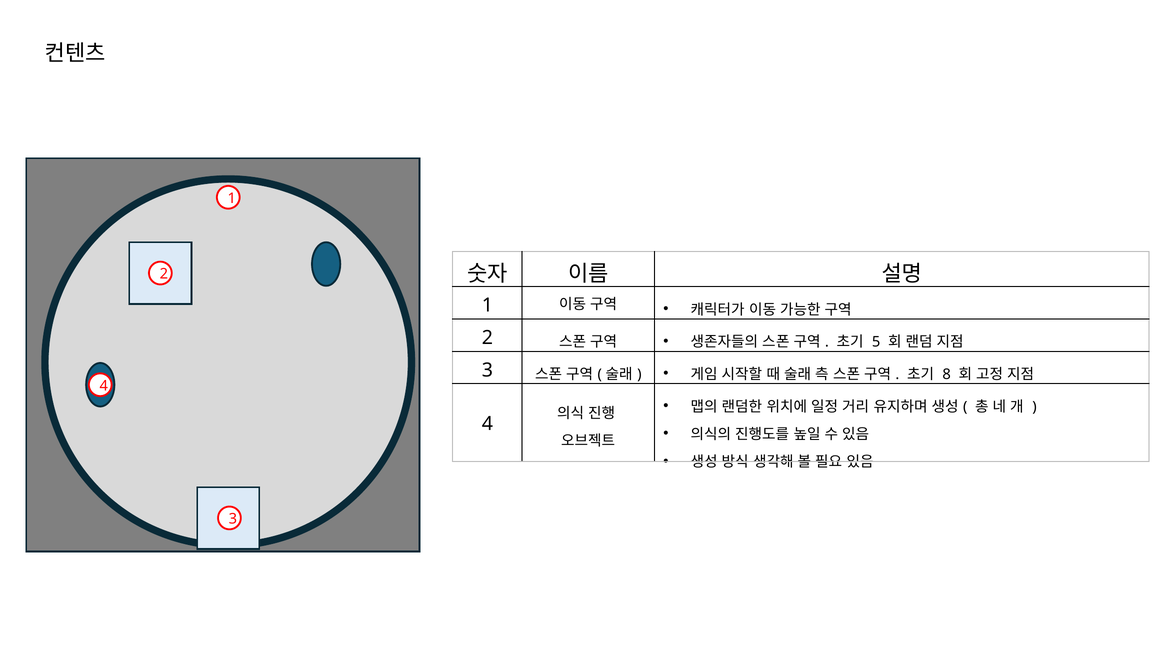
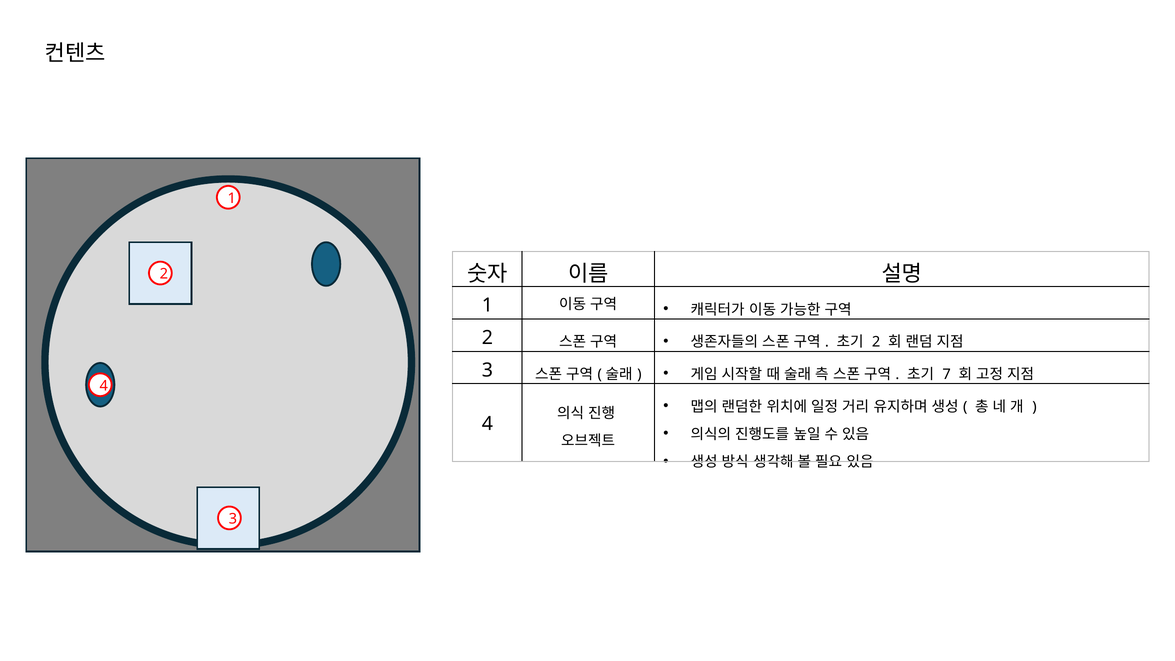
5 at (876, 342): 5 -> 2
8: 8 -> 7
